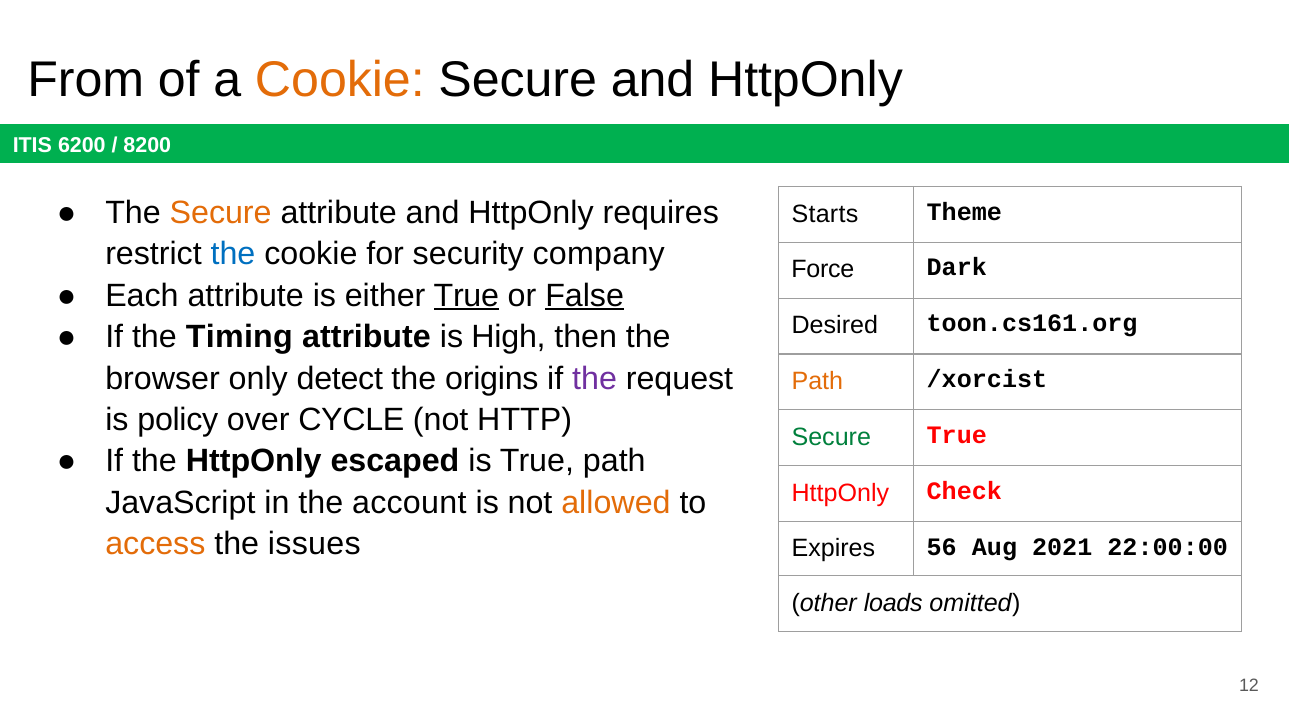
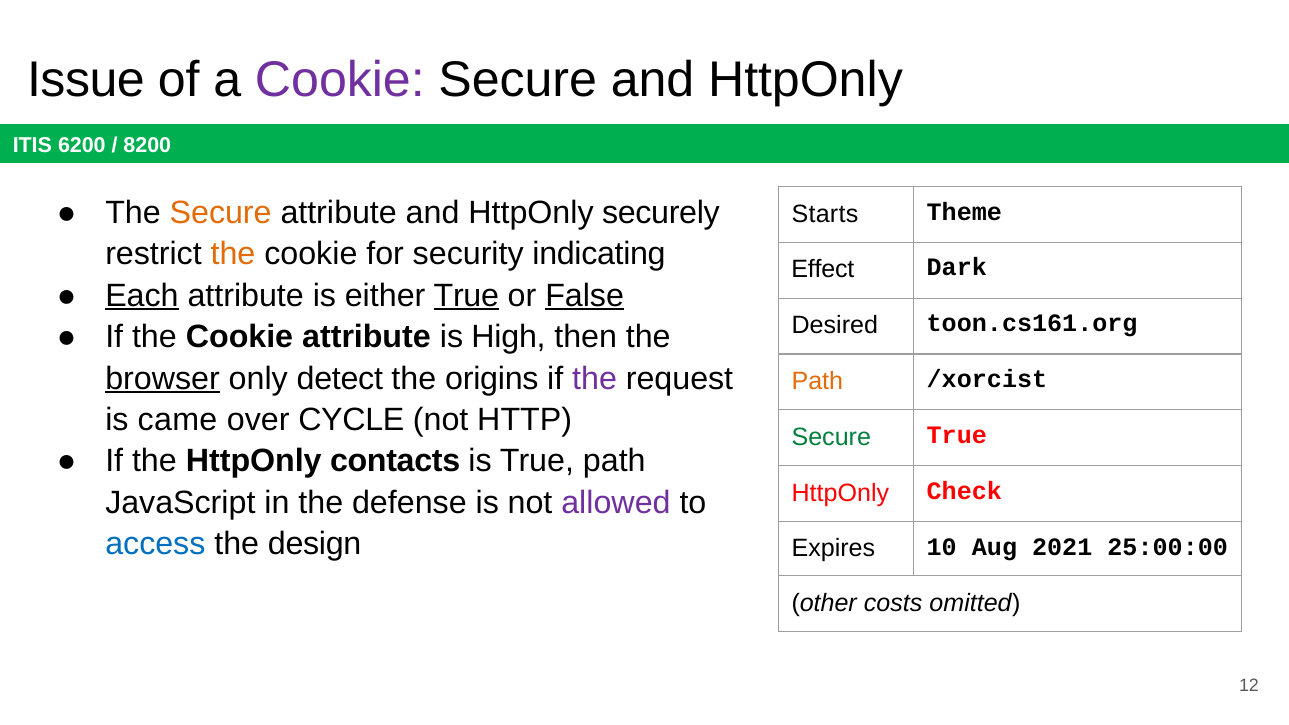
From: From -> Issue
Cookie at (340, 80) colour: orange -> purple
requires: requires -> securely
the at (233, 254) colour: blue -> orange
company: company -> indicating
Force: Force -> Effect
Each underline: none -> present
If the Timing: Timing -> Cookie
browser underline: none -> present
policy: policy -> came
escaped: escaped -> contacts
account: account -> defense
allowed colour: orange -> purple
access colour: orange -> blue
issues: issues -> design
56: 56 -> 10
22:00:00: 22:00:00 -> 25:00:00
loads: loads -> costs
